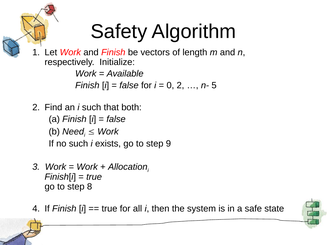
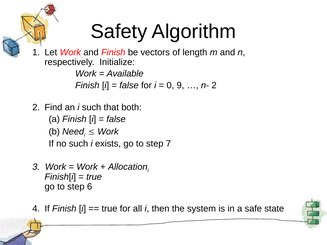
0 2: 2 -> 9
n- 5: 5 -> 2
9: 9 -> 7
8: 8 -> 6
